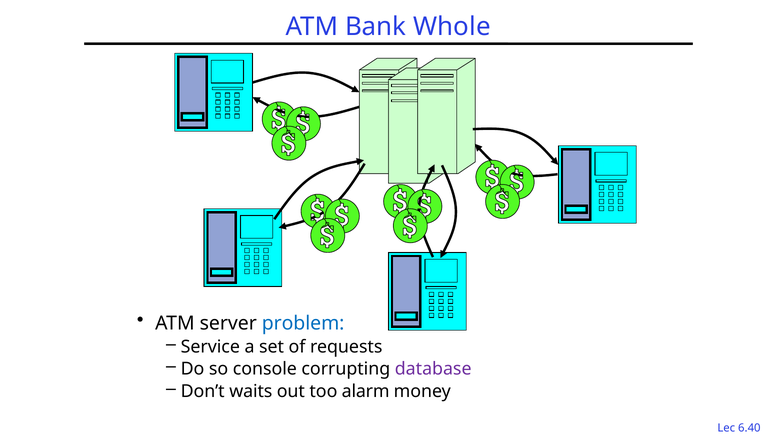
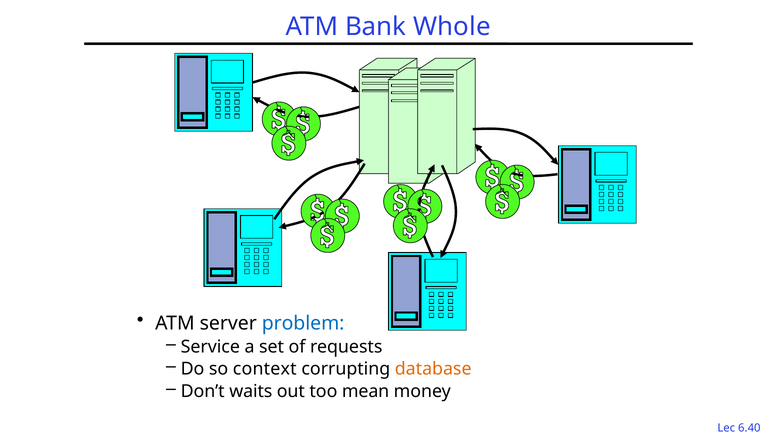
console: console -> context
database colour: purple -> orange
alarm: alarm -> mean
